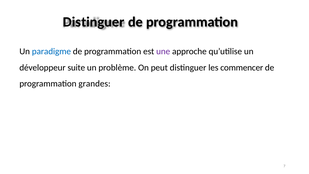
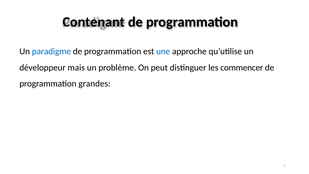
Distinguer at (94, 22): Distinguer -> Contenant
une colour: purple -> blue
suite: suite -> mais
